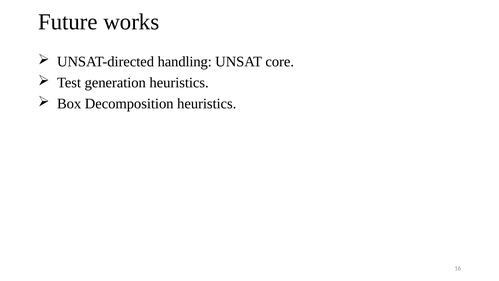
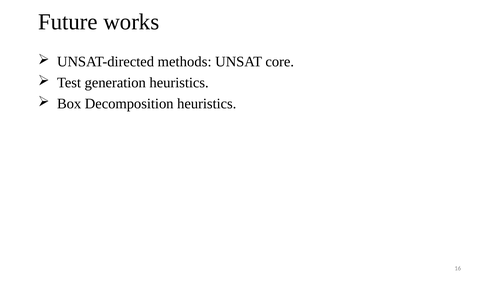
handling: handling -> methods
